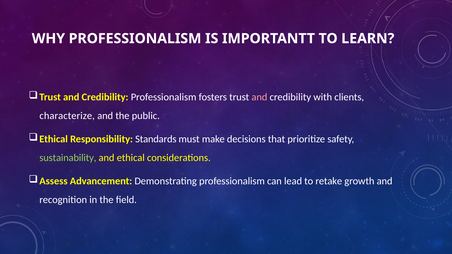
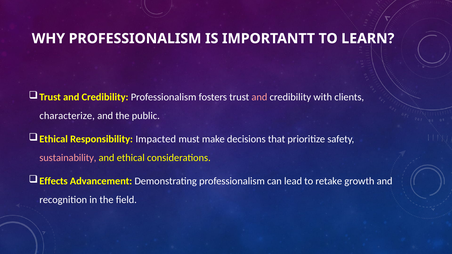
Standards: Standards -> Impacted
sustainability colour: light green -> pink
Assess: Assess -> Effects
